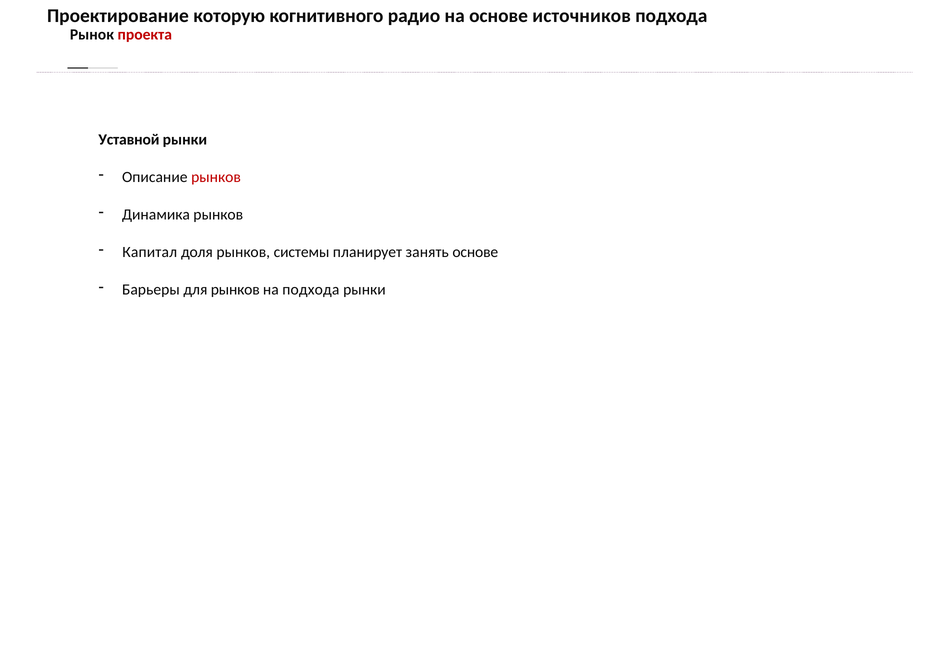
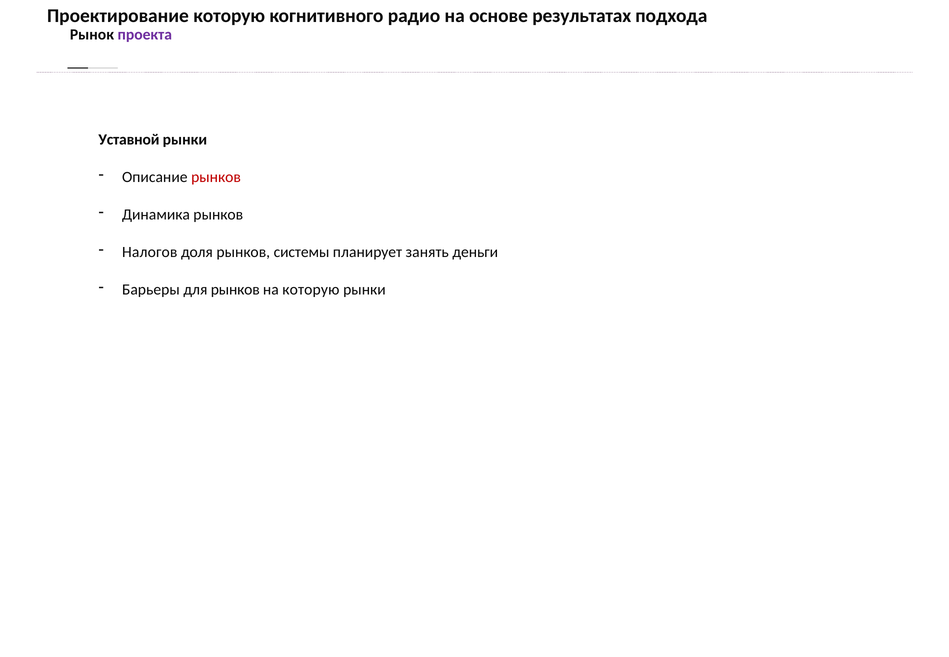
источников: источников -> результатах
проекта colour: red -> purple
Капитал: Капитал -> Налогов
занять основе: основе -> деньги
на подхода: подхода -> которую
